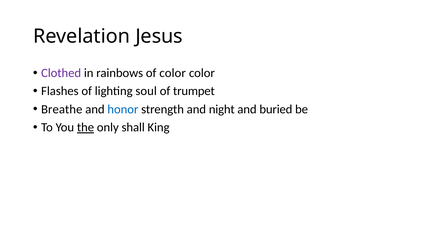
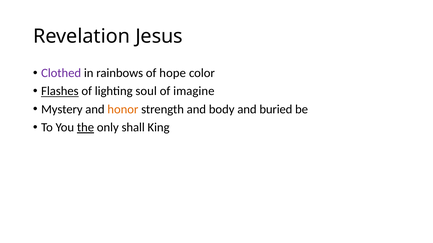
of color: color -> hope
Flashes underline: none -> present
trumpet: trumpet -> imagine
Breathe: Breathe -> Mystery
honor colour: blue -> orange
night: night -> body
